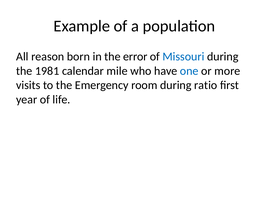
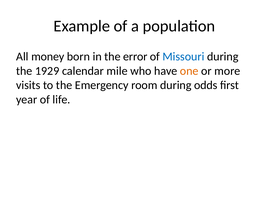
reason: reason -> money
1981: 1981 -> 1929
one colour: blue -> orange
ratio: ratio -> odds
